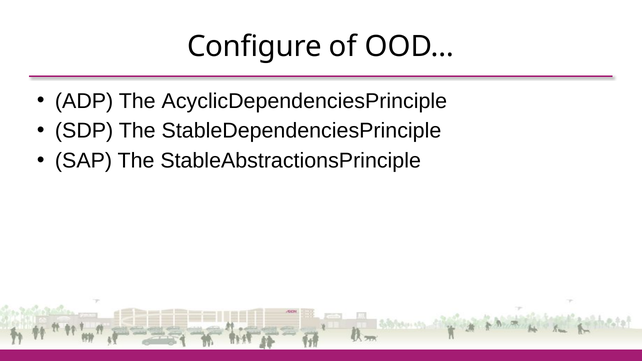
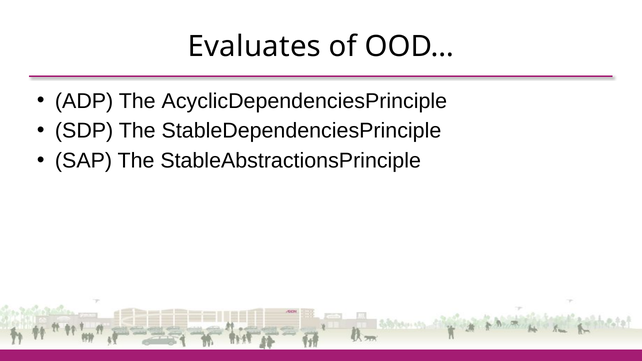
Configure: Configure -> Evaluates
